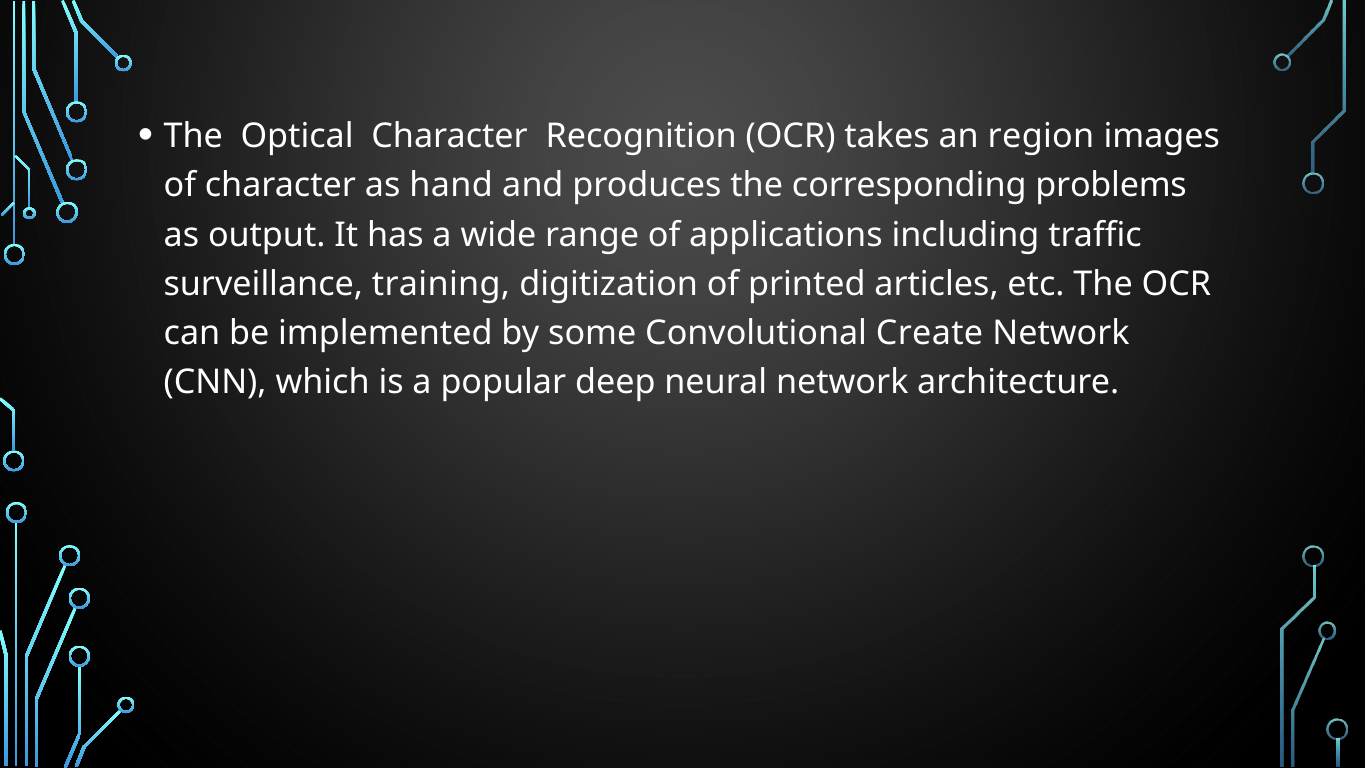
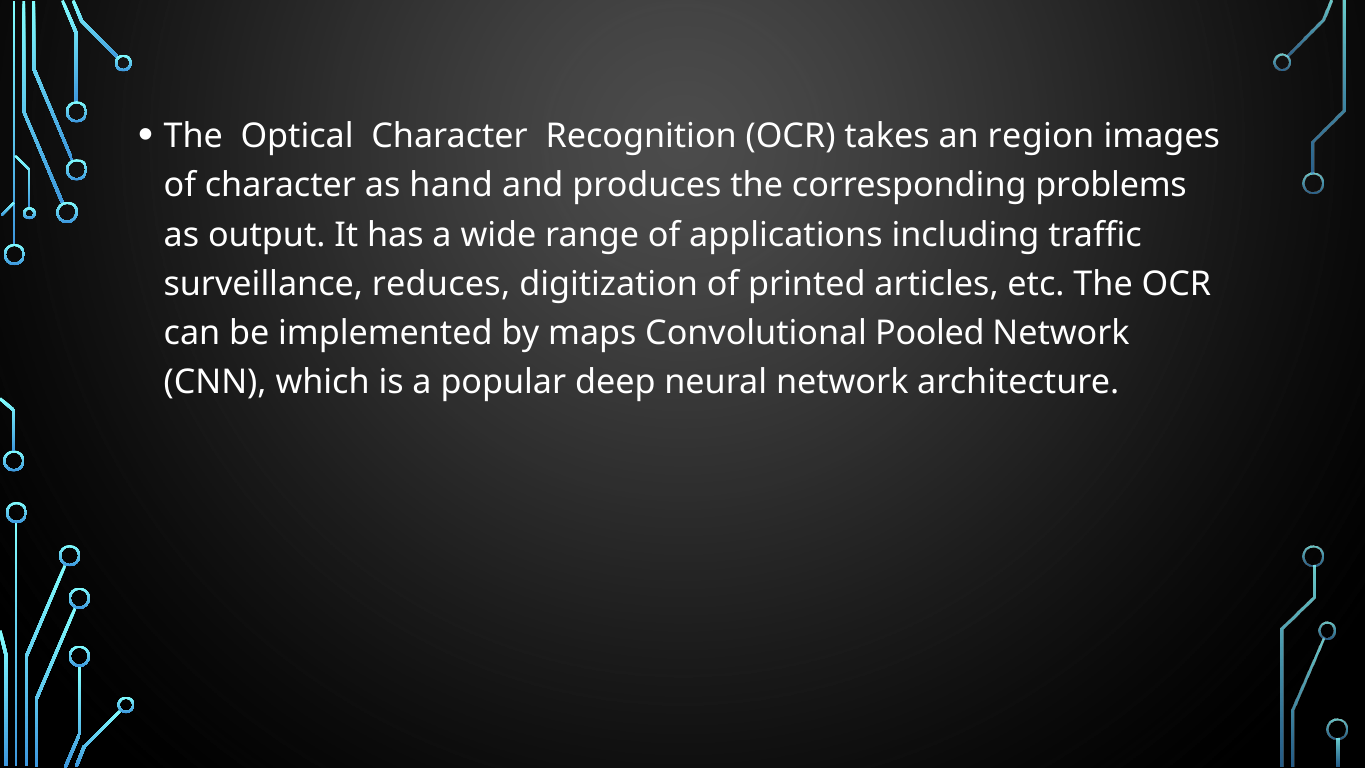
training: training -> reduces
some: some -> maps
Create: Create -> Pooled
